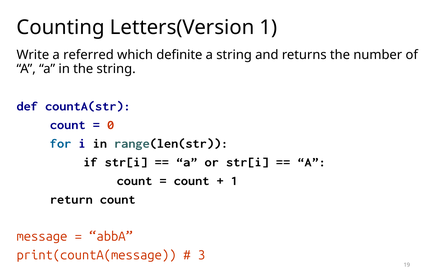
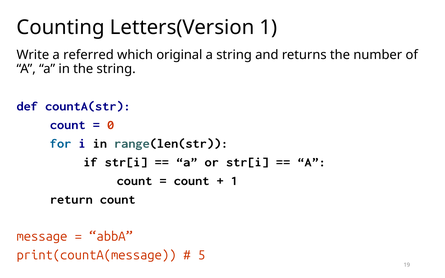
definite: definite -> original
3: 3 -> 5
